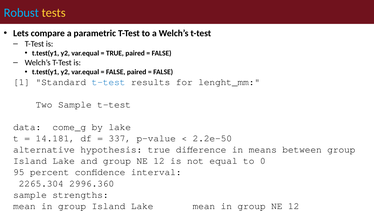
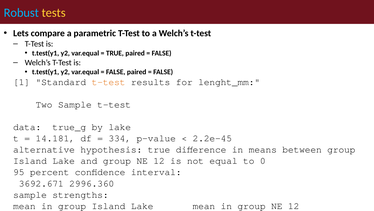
t-test at (109, 82) colour: blue -> orange
come_g: come_g -> true_g
337: 337 -> 334
2.2e-50: 2.2e-50 -> 2.2e-45
2265.304: 2265.304 -> 3692.671
